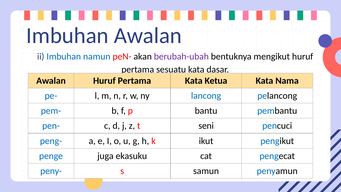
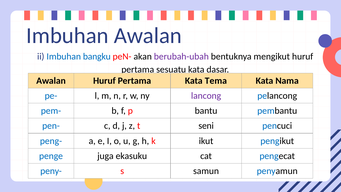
namun: namun -> bangku
Ketua: Ketua -> Tema
lancong colour: blue -> purple
